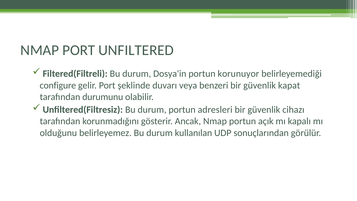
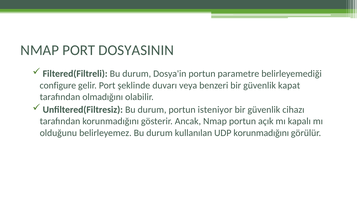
UNFILTERED: UNFILTERED -> DOSYASININ
korunuyor: korunuyor -> parametre
durumunu: durumunu -> olmadığını
adresleri: adresleri -> isteniyor
UDP sonuçlarından: sonuçlarından -> korunmadığını
